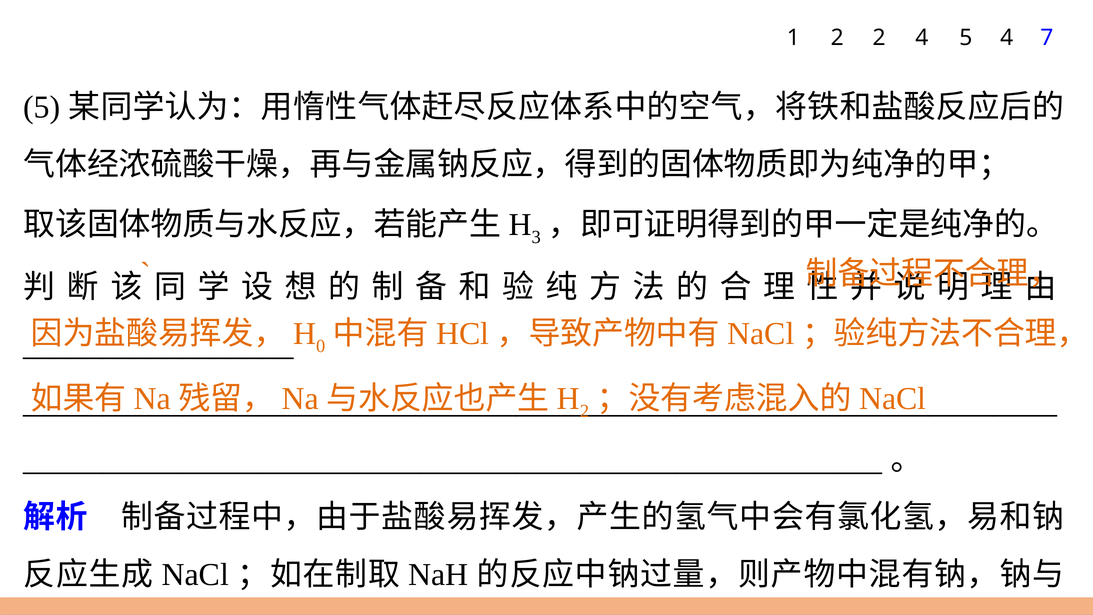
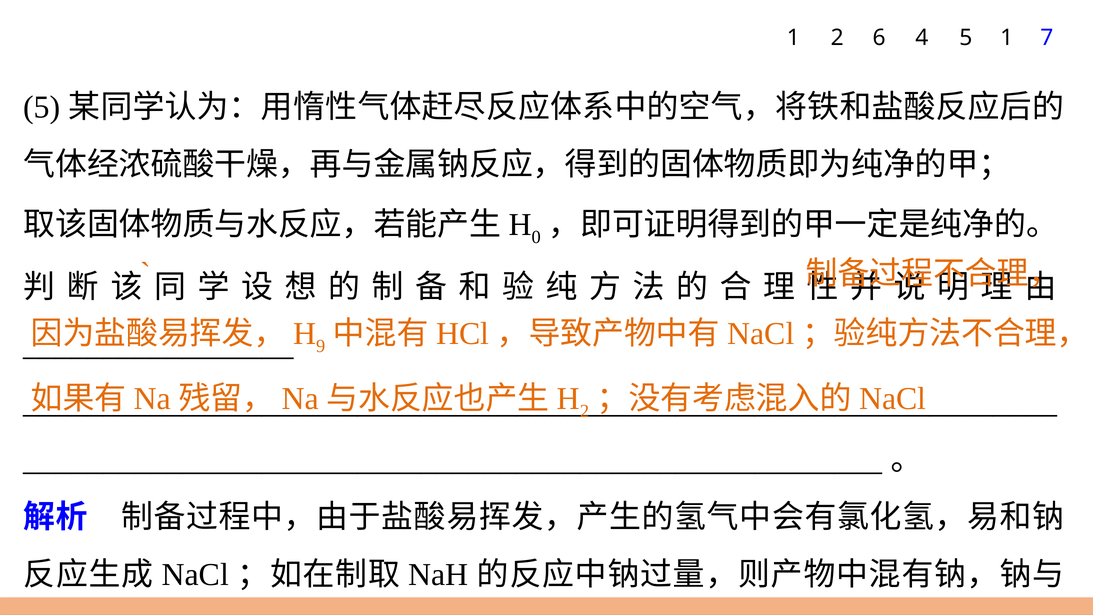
2 2: 2 -> 6
5 4: 4 -> 1
3: 3 -> 0
0: 0 -> 9
